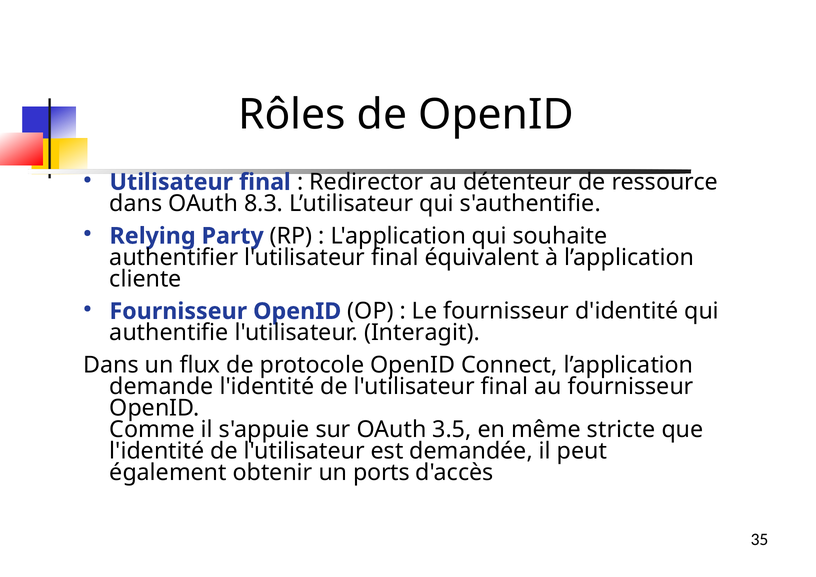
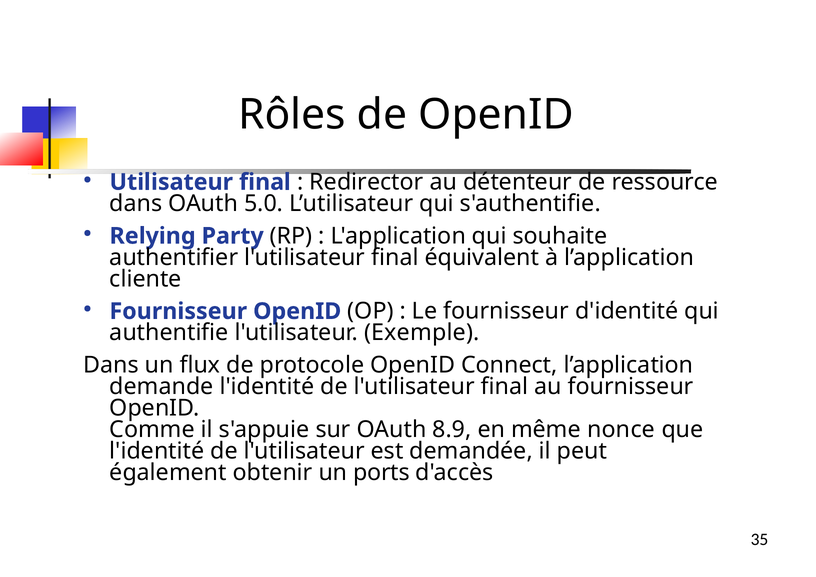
8.3: 8.3 -> 5.0
Interagit: Interagit -> Exemple
3.5: 3.5 -> 8.9
stricte: stricte -> nonce
